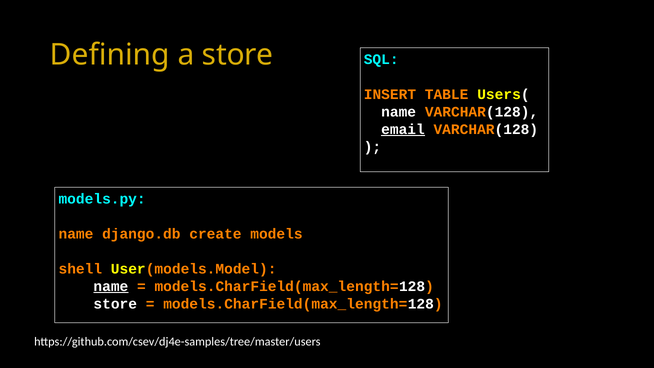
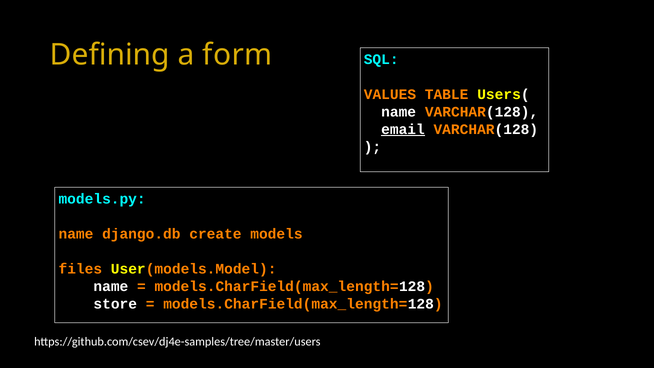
a store: store -> form
INSERT: INSERT -> VALUES
shell: shell -> files
name at (111, 286) underline: present -> none
